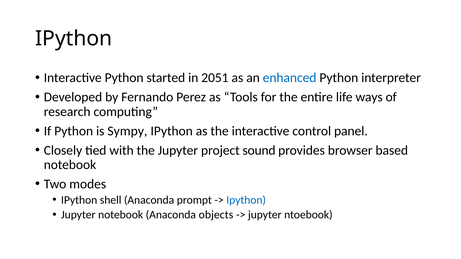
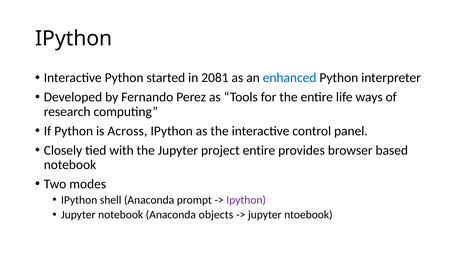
2051: 2051 -> 2081
Sympy: Sympy -> Across
project sound: sound -> entire
Ipython at (246, 200) colour: blue -> purple
